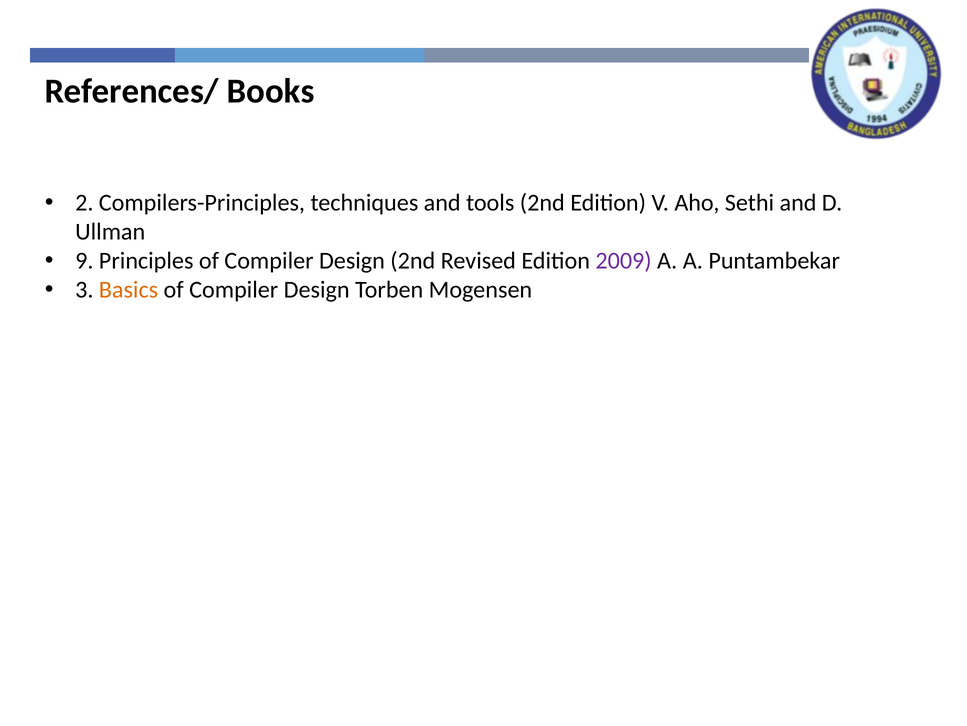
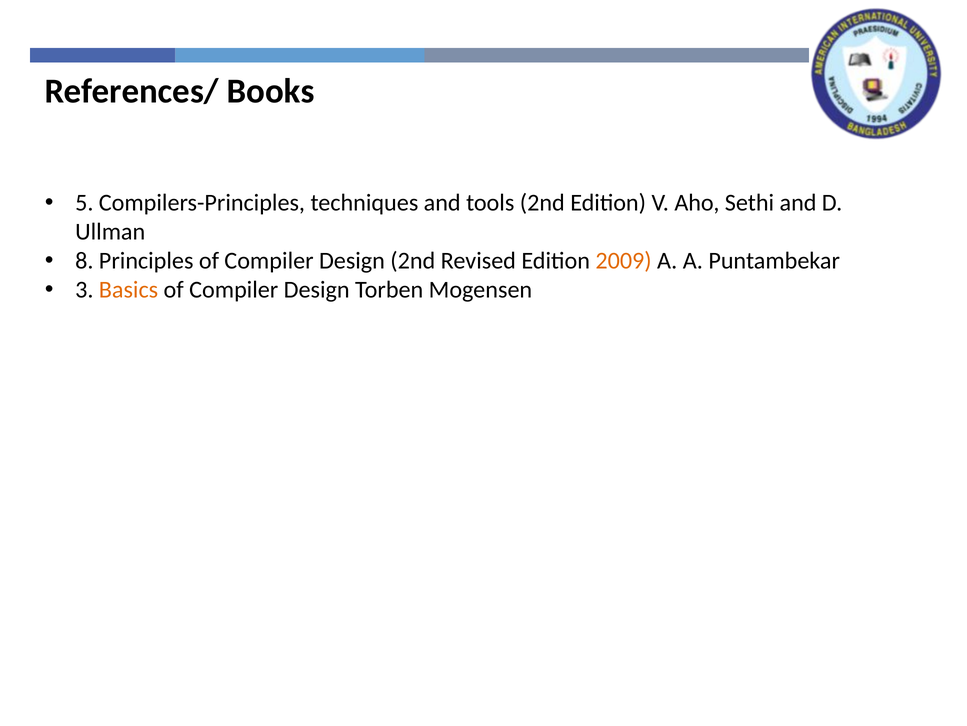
2: 2 -> 5
9: 9 -> 8
2009 colour: purple -> orange
